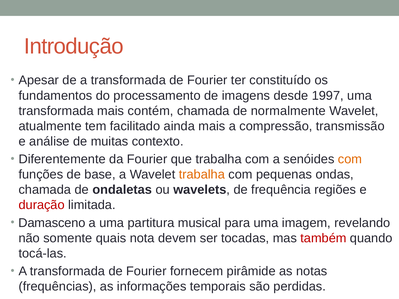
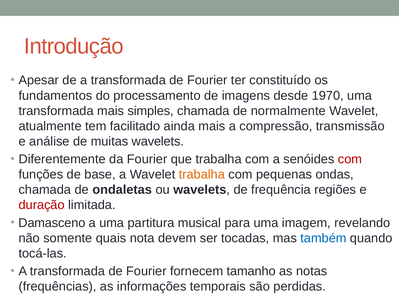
1997: 1997 -> 1970
contém: contém -> simples
muitas contexto: contexto -> wavelets
com at (350, 159) colour: orange -> red
também colour: red -> blue
pirâmide: pirâmide -> tamanho
